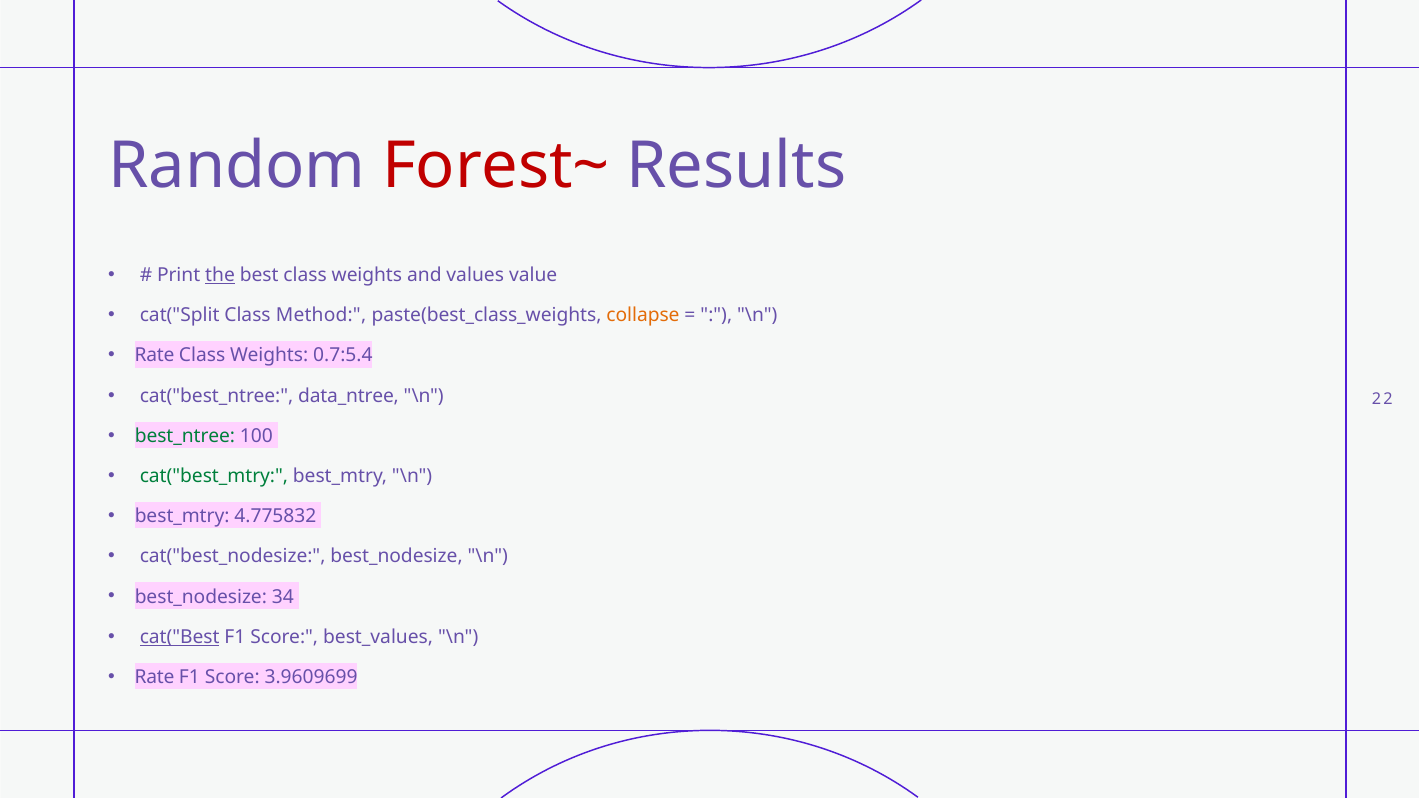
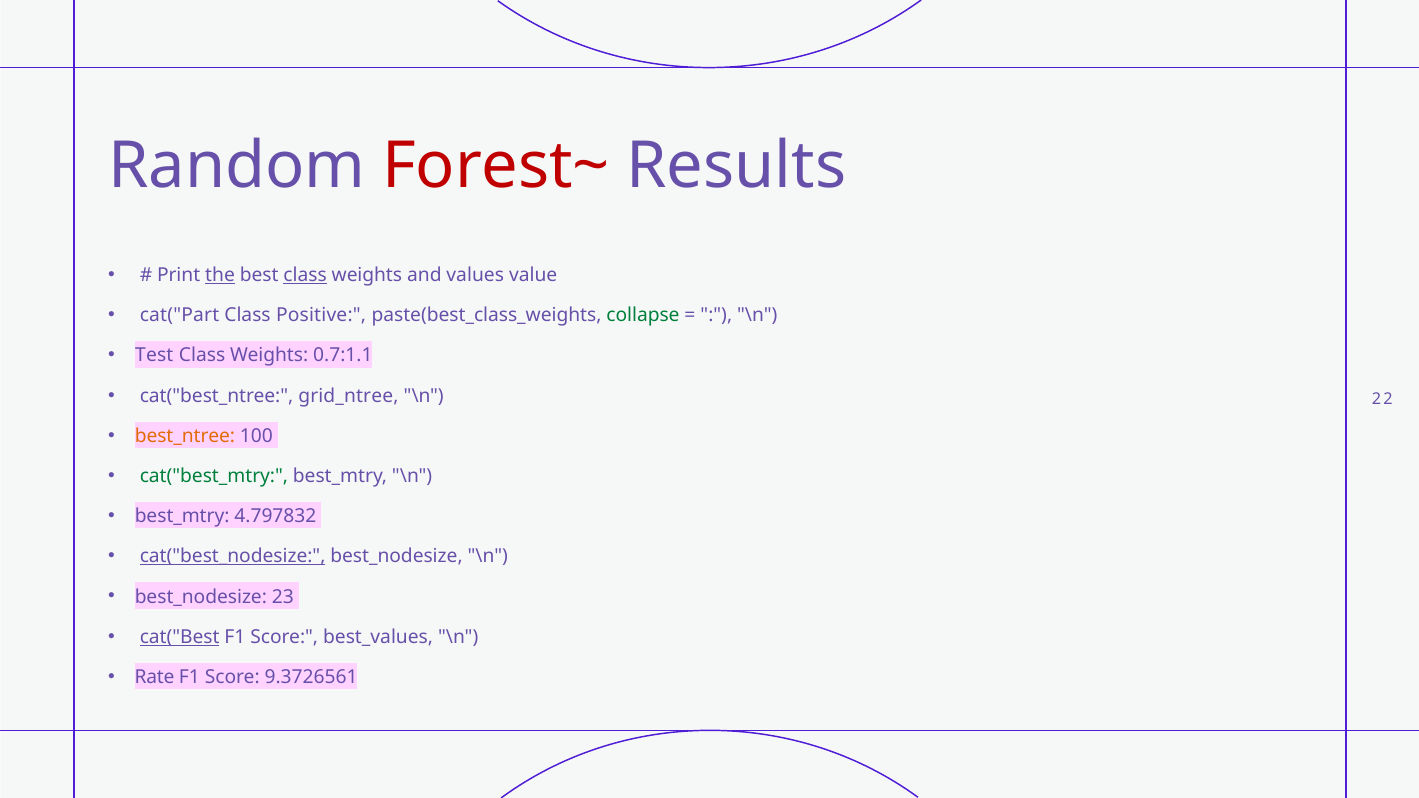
class at (305, 275) underline: none -> present
cat("Split: cat("Split -> cat("Part
Method: Method -> Positive
collapse colour: orange -> green
Rate at (154, 356): Rate -> Test
0.7:5.4: 0.7:5.4 -> 0.7:1.1
data_ntree: data_ntree -> grid_ntree
best_ntree colour: green -> orange
4.775832: 4.775832 -> 4.797832
cat("best_nodesize underline: none -> present
34: 34 -> 23
3.9609699: 3.9609699 -> 9.3726561
